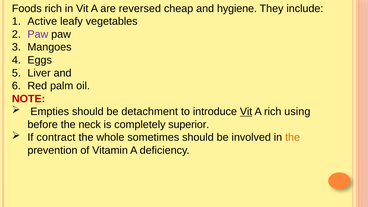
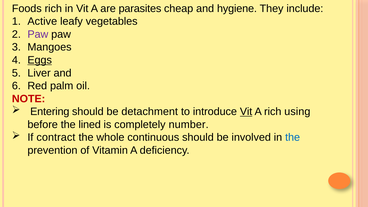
reversed: reversed -> parasites
Eggs underline: none -> present
Empties: Empties -> Entering
neck: neck -> lined
superior: superior -> number
sometimes: sometimes -> continuous
the at (293, 137) colour: orange -> blue
